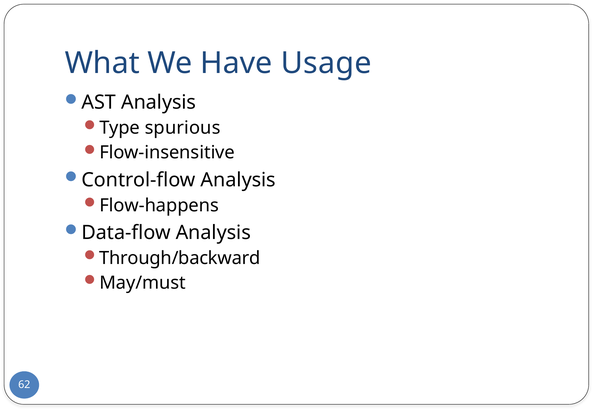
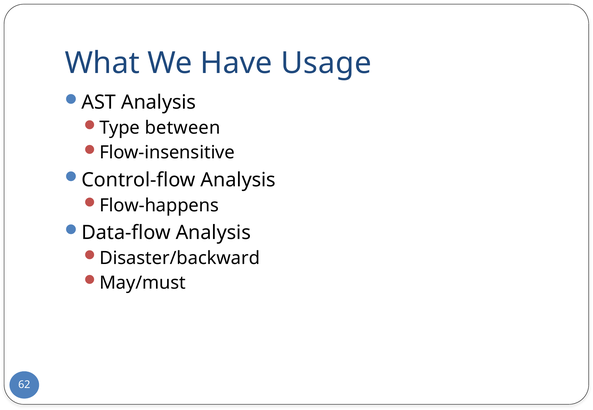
spurious: spurious -> between
Through/backward: Through/backward -> Disaster/backward
